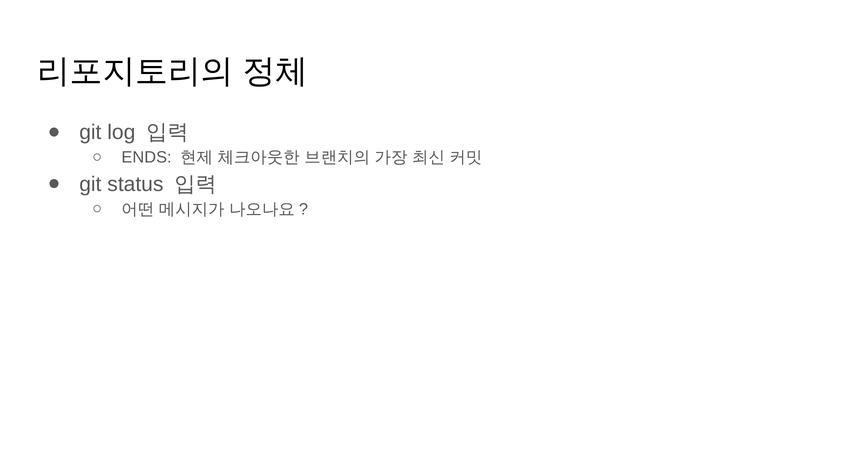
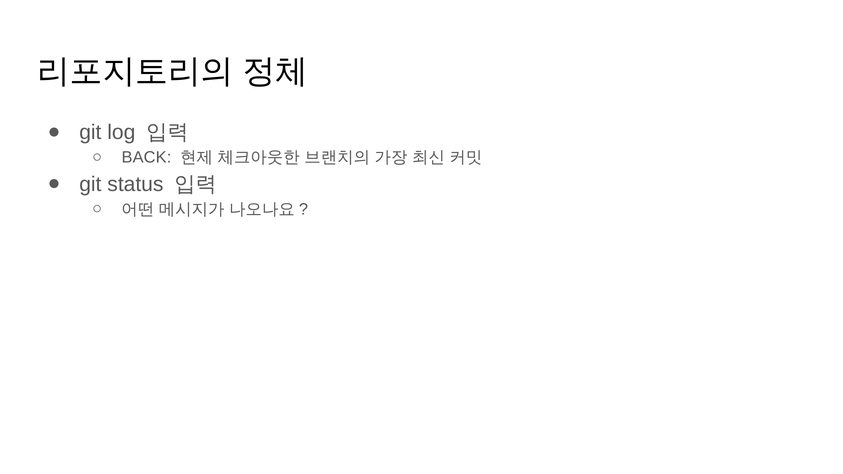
ENDS: ENDS -> BACK
